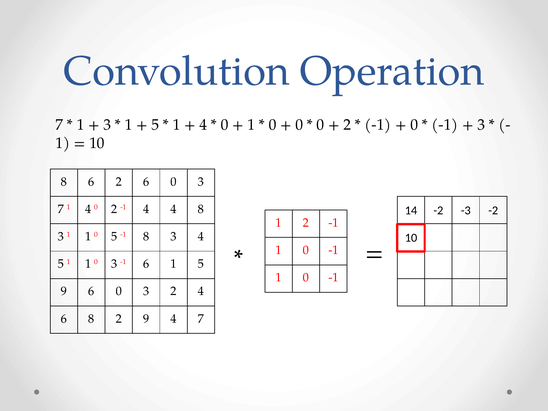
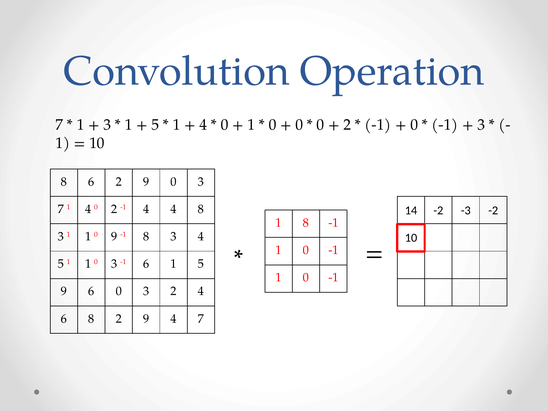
6 2 6: 6 -> 9
1 2: 2 -> 8
0 5: 5 -> 9
